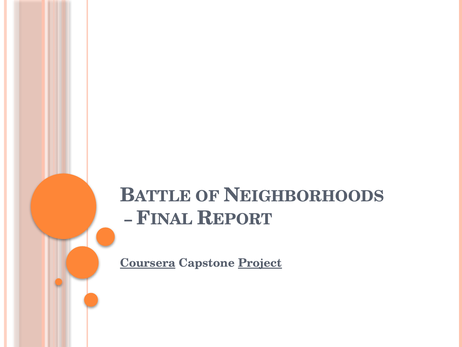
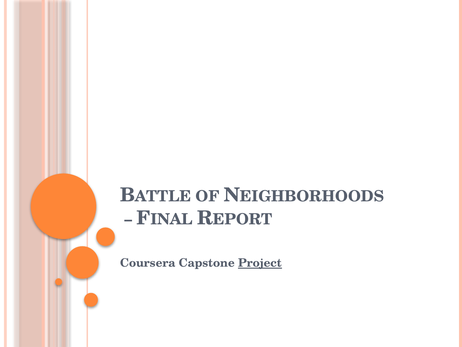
Coursera underline: present -> none
